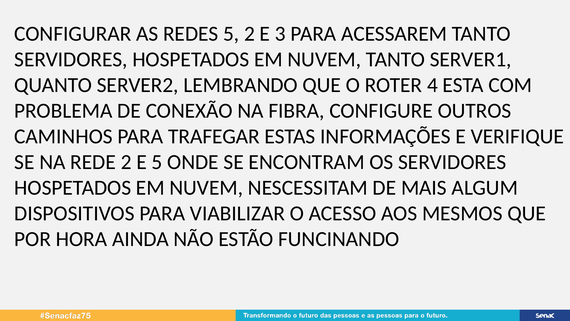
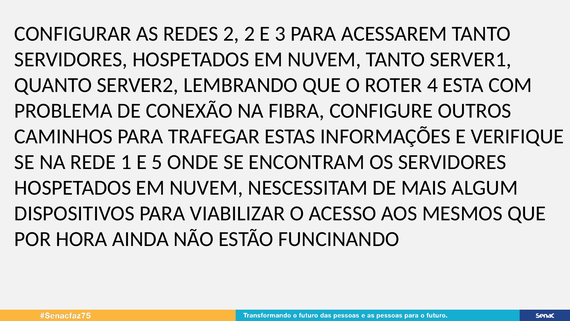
REDES 5: 5 -> 2
REDE 2: 2 -> 1
